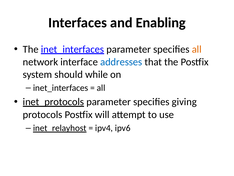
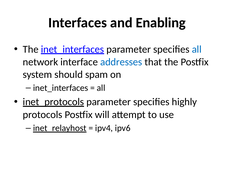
all at (197, 49) colour: orange -> blue
while: while -> spam
giving: giving -> highly
